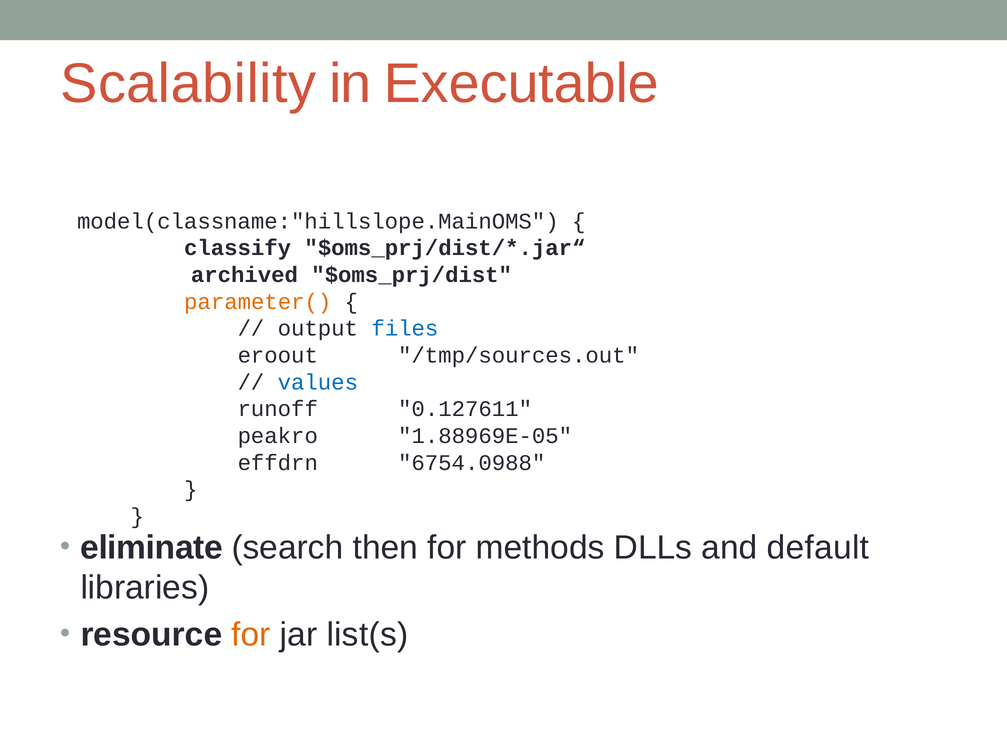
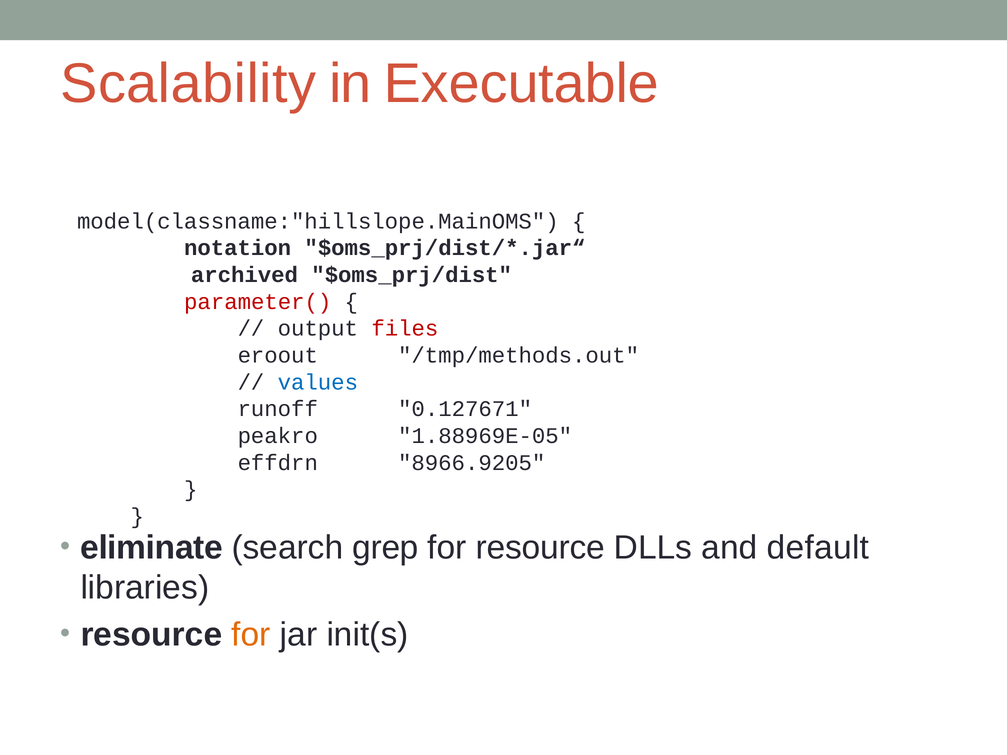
classify: classify -> notation
parameter( colour: orange -> red
files colour: blue -> red
/tmp/sources.out: /tmp/sources.out -> /tmp/methods.out
0.127611: 0.127611 -> 0.127671
6754.0988: 6754.0988 -> 8966.9205
then: then -> grep
for methods: methods -> resource
list(s: list(s -> init(s
